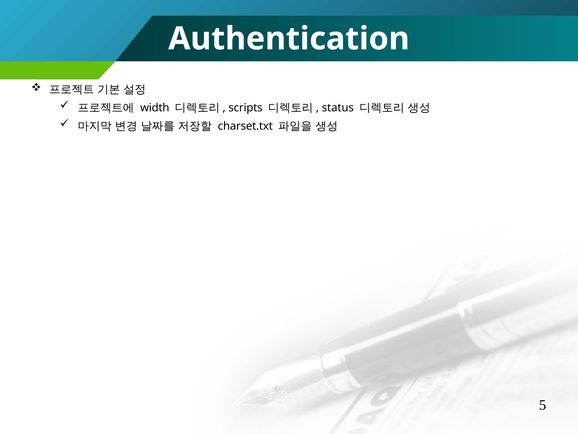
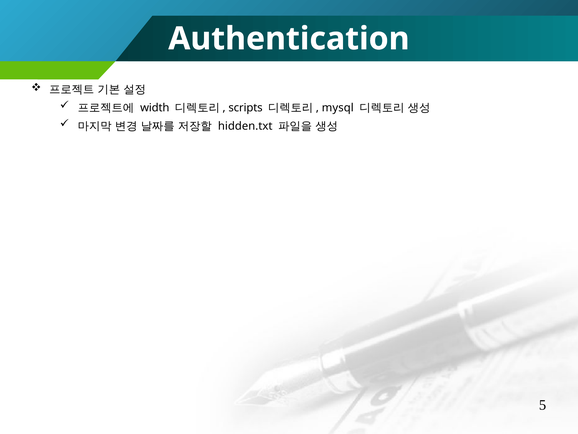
status: status -> mysql
charset.txt: charset.txt -> hidden.txt
